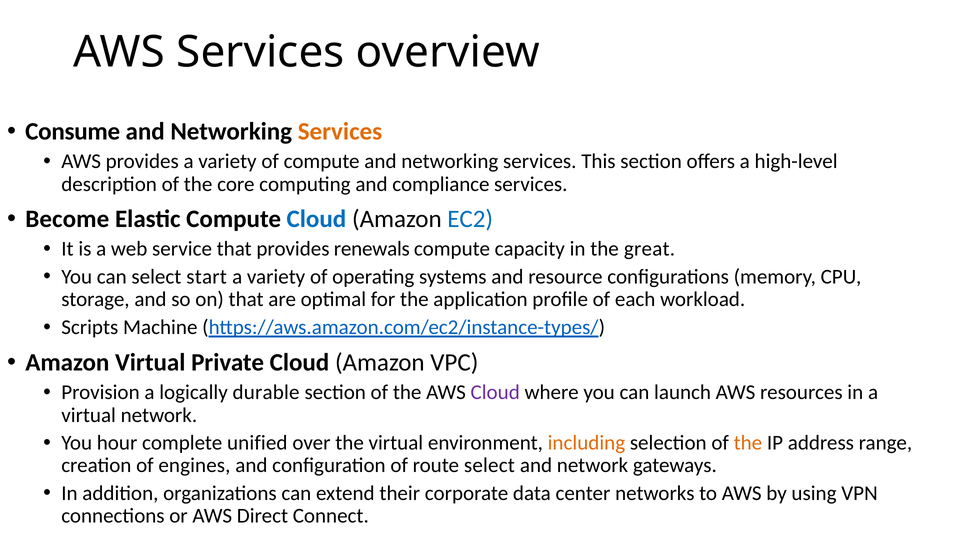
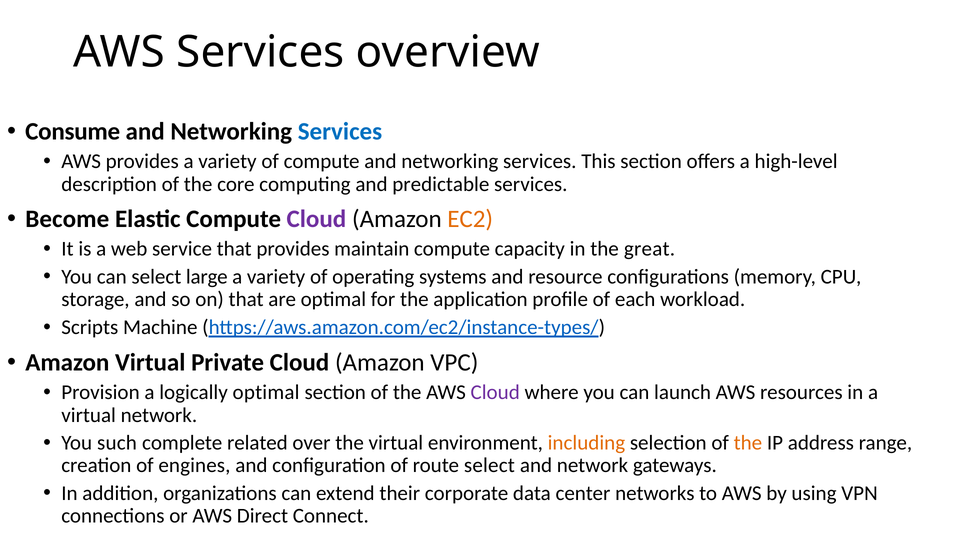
Services at (340, 132) colour: orange -> blue
compliance: compliance -> predictable
Cloud at (316, 219) colour: blue -> purple
EC2 colour: blue -> orange
renewals: renewals -> maintain
start: start -> large
logically durable: durable -> optimal
hour: hour -> such
unified: unified -> related
